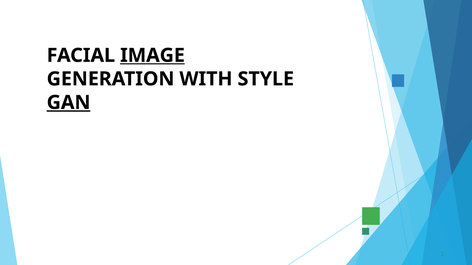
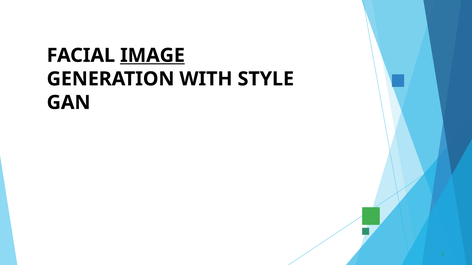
GAN underline: present -> none
